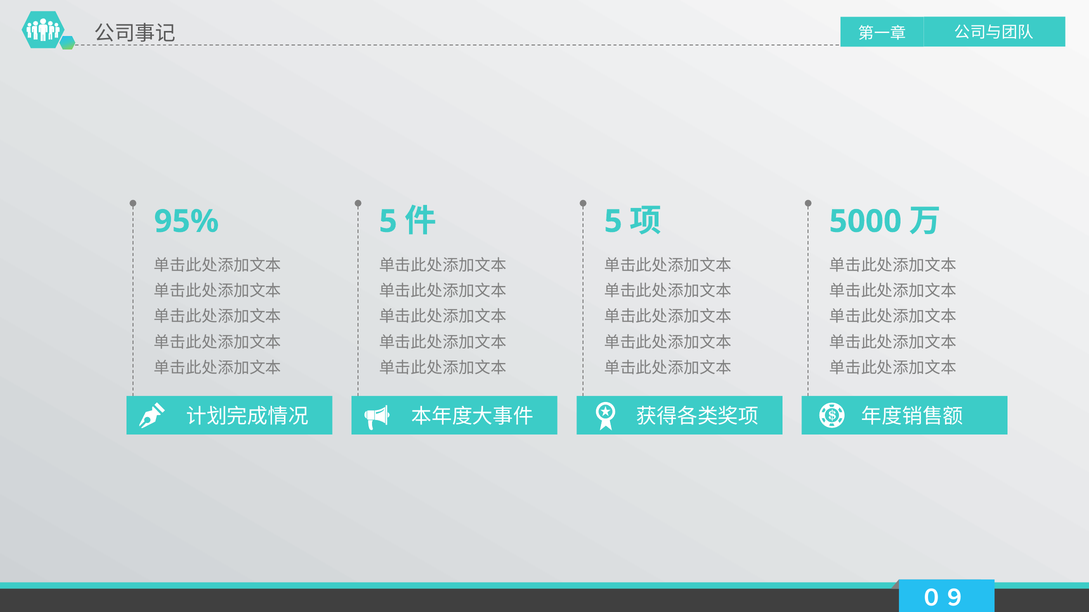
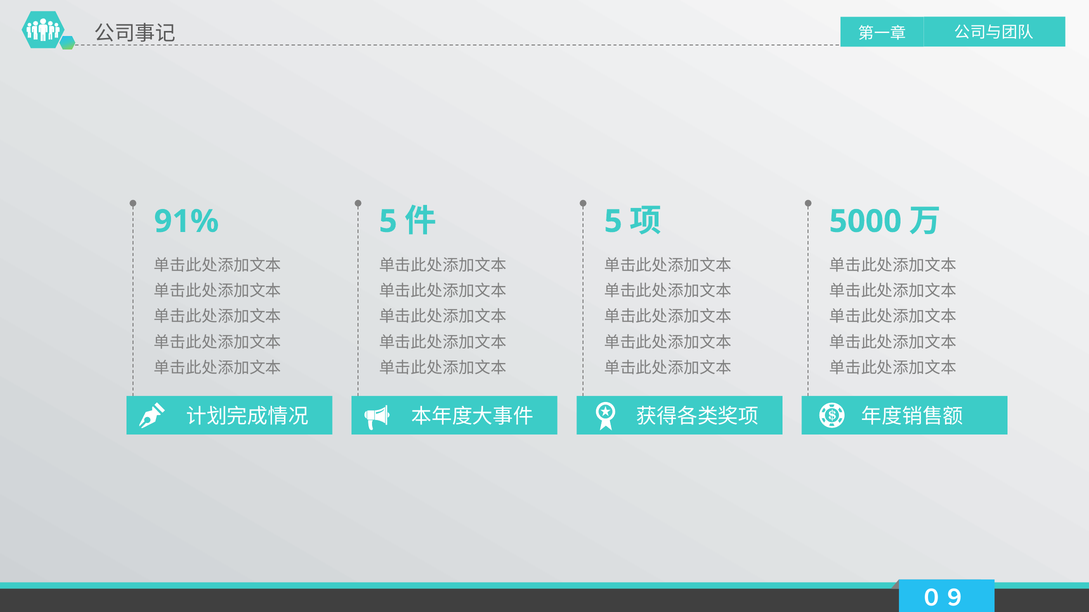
95%: 95% -> 91%
